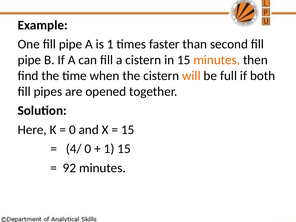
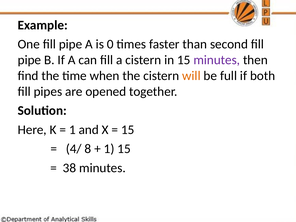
is 1: 1 -> 0
minutes at (217, 60) colour: orange -> purple
0 at (72, 130): 0 -> 1
4/ 0: 0 -> 8
92: 92 -> 38
